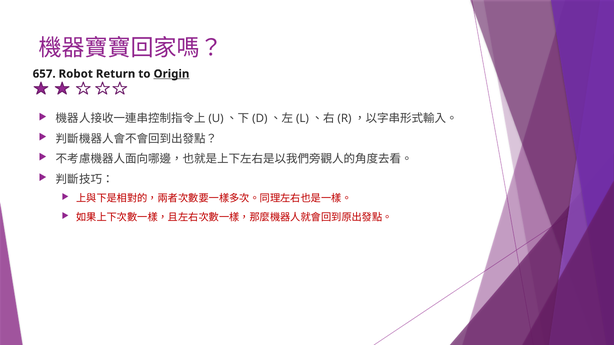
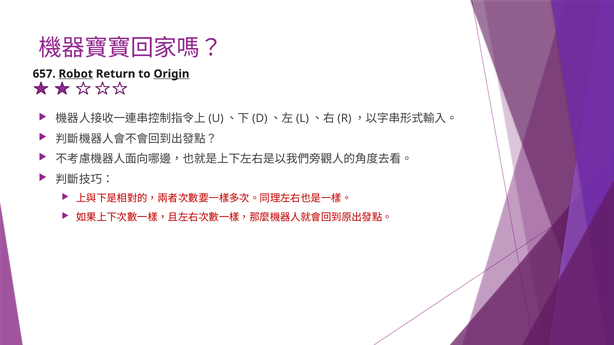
Robot underline: none -> present
